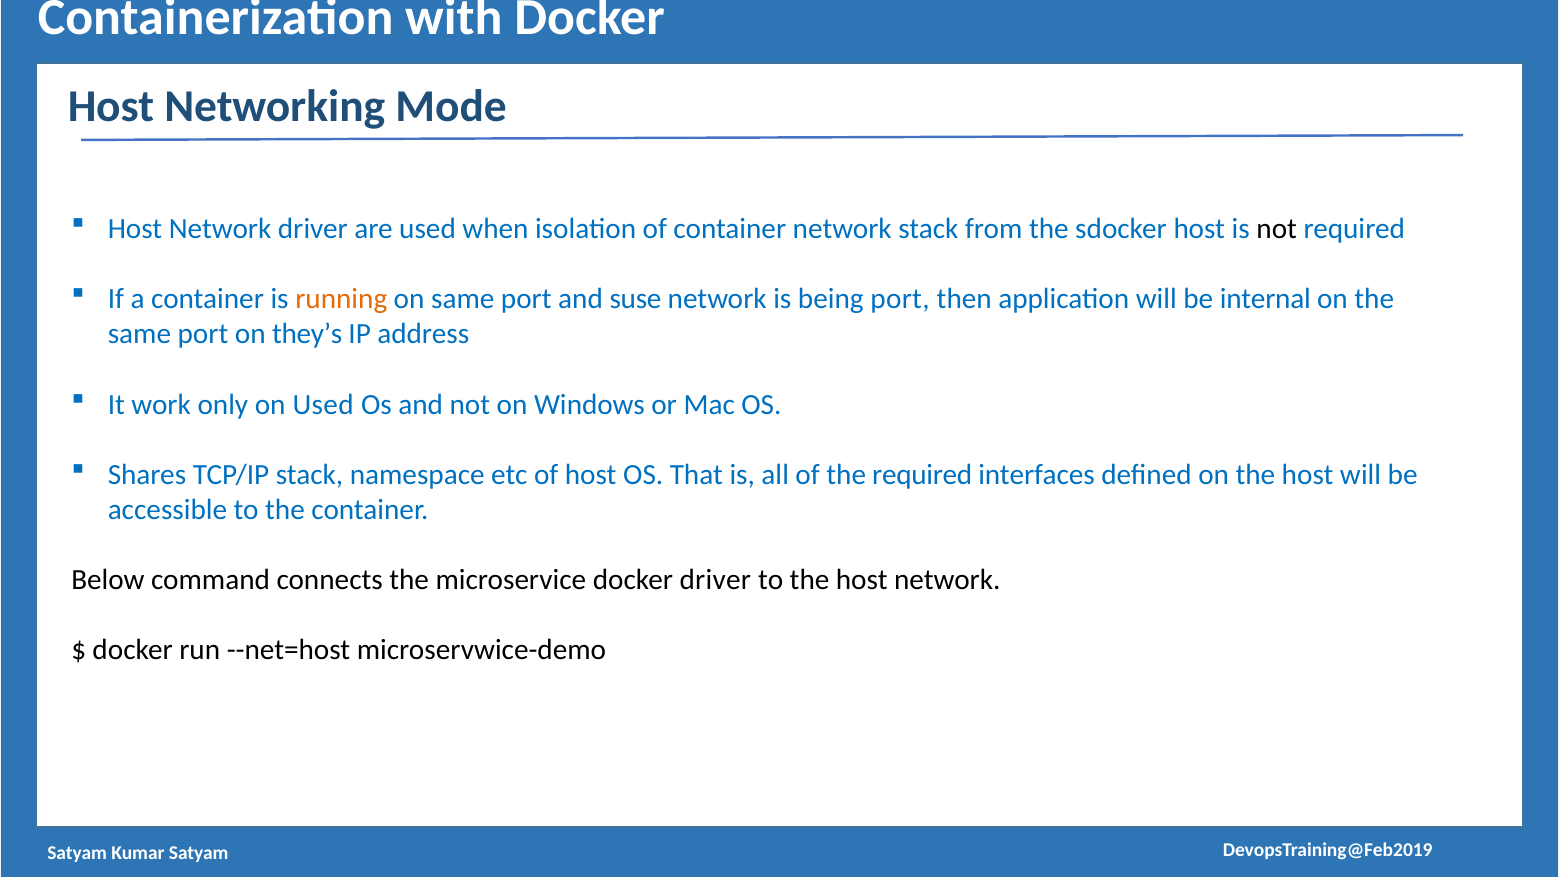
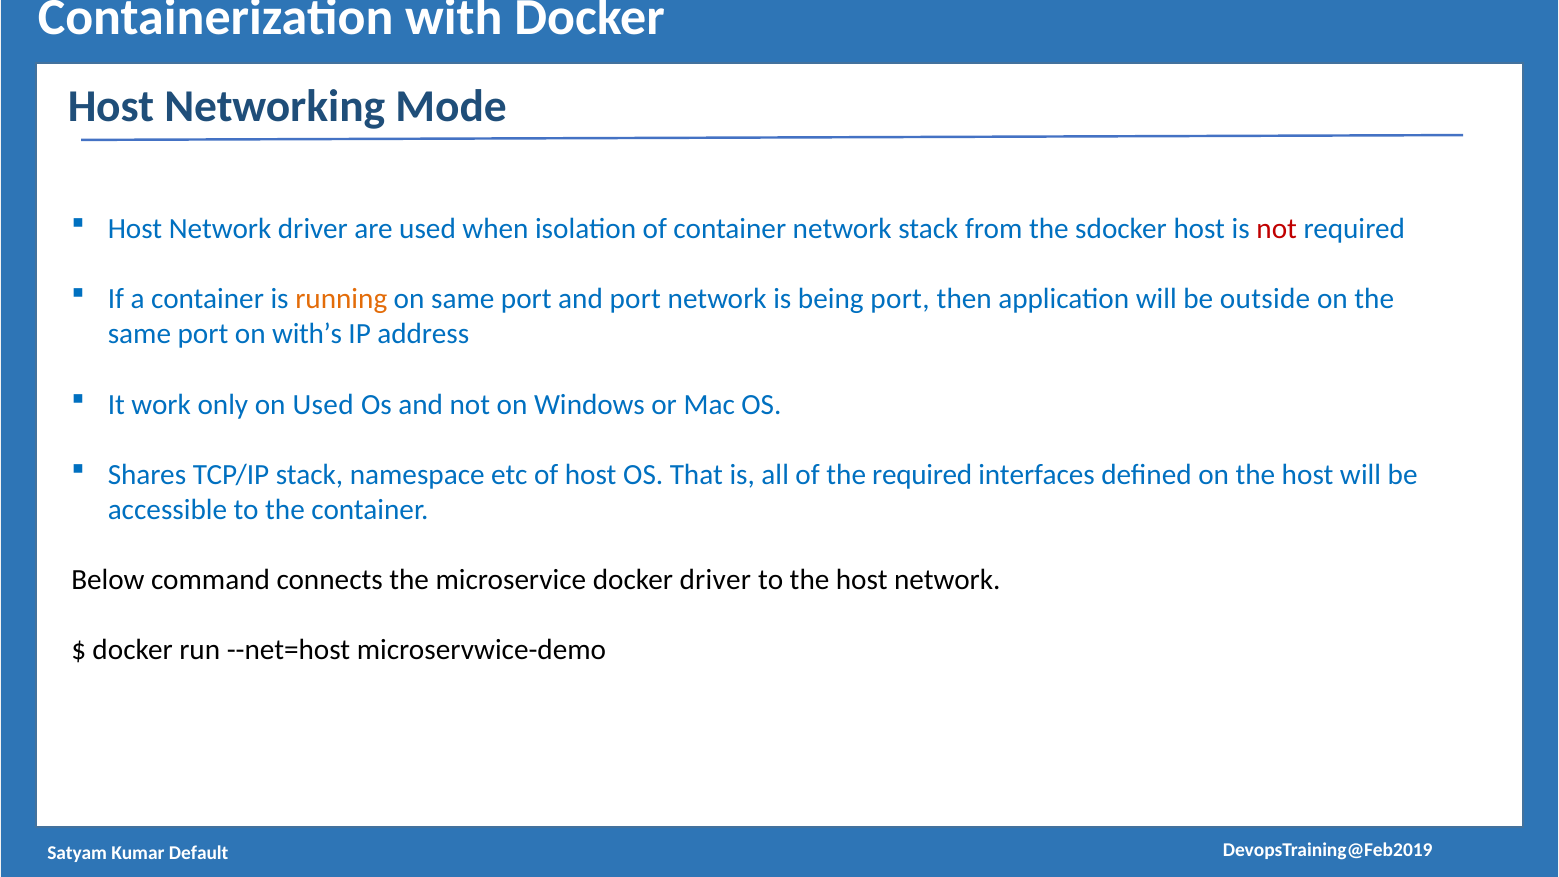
not at (1277, 229) colour: black -> red
and suse: suse -> port
internal: internal -> outside
they’s: they’s -> with’s
Kumar Satyam: Satyam -> Default
